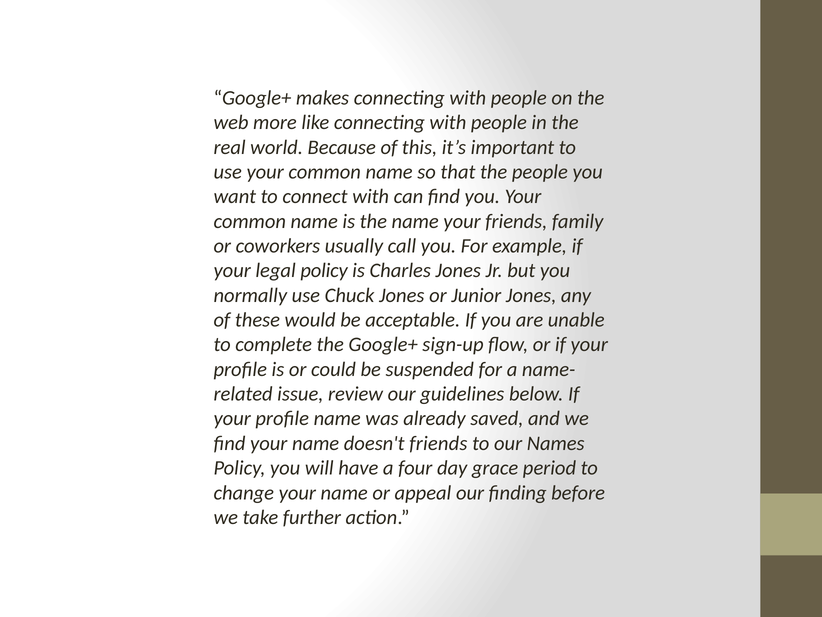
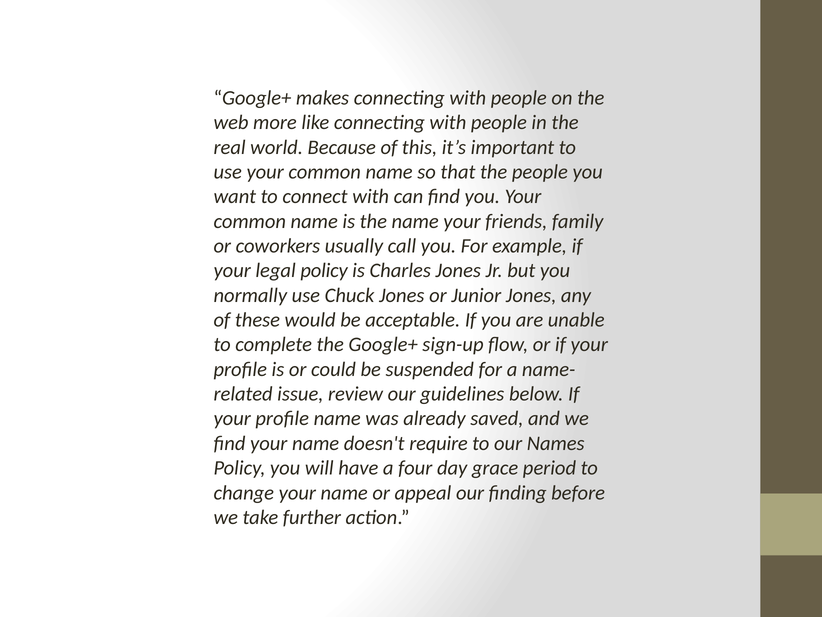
doesn't friends: friends -> require
